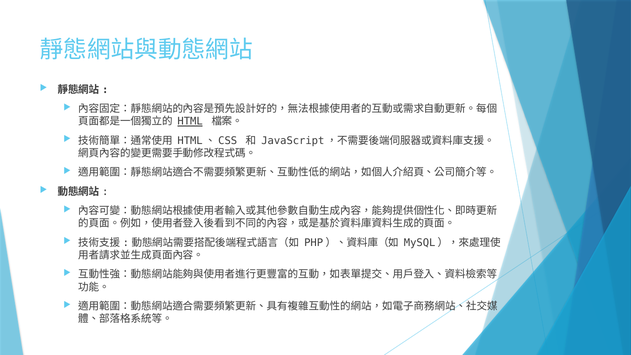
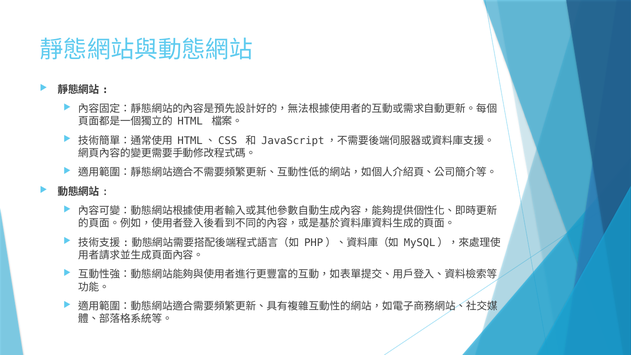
HTML underline: present -> none
